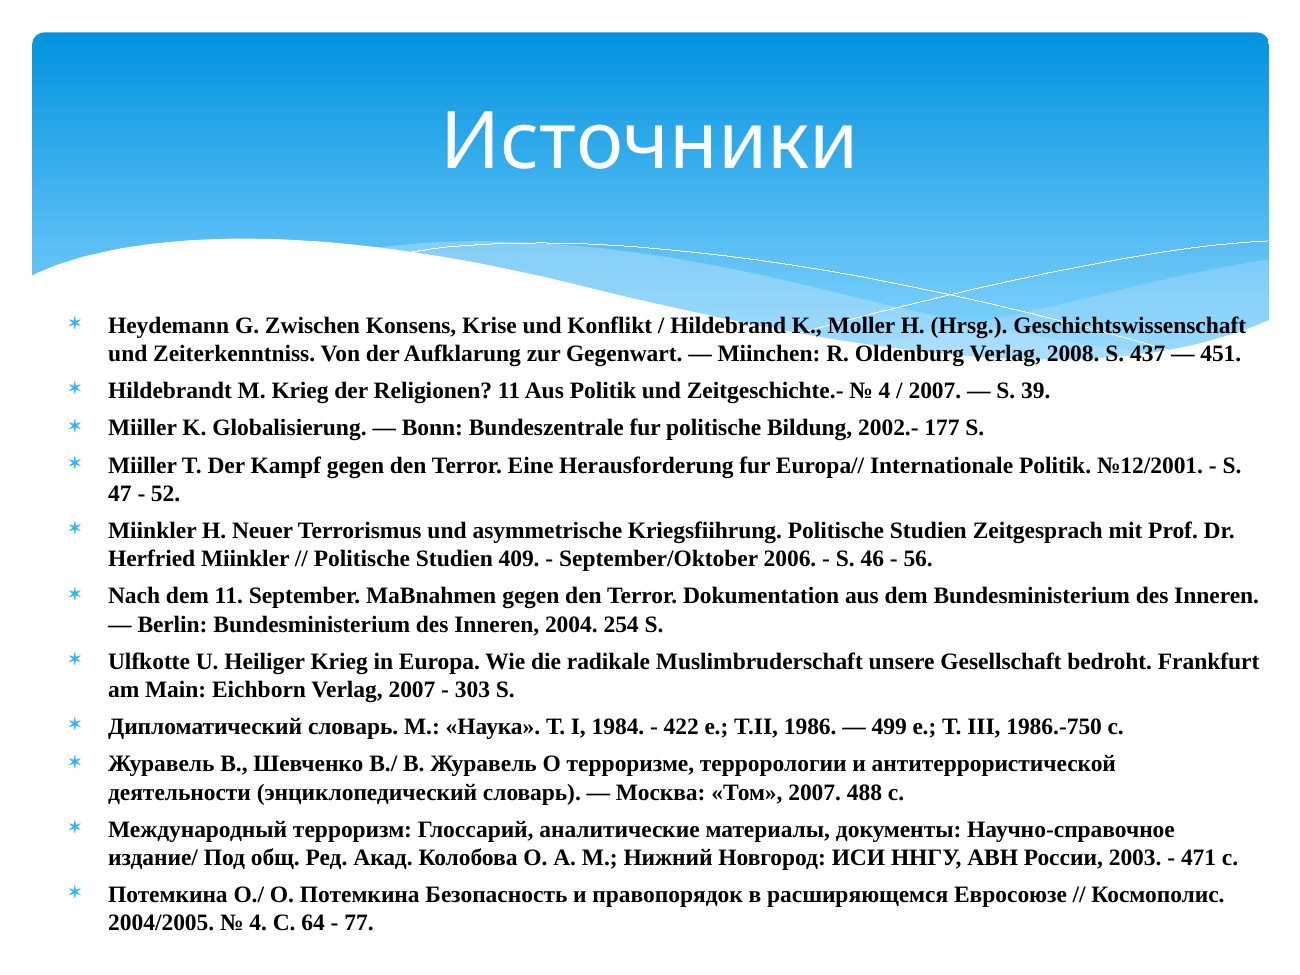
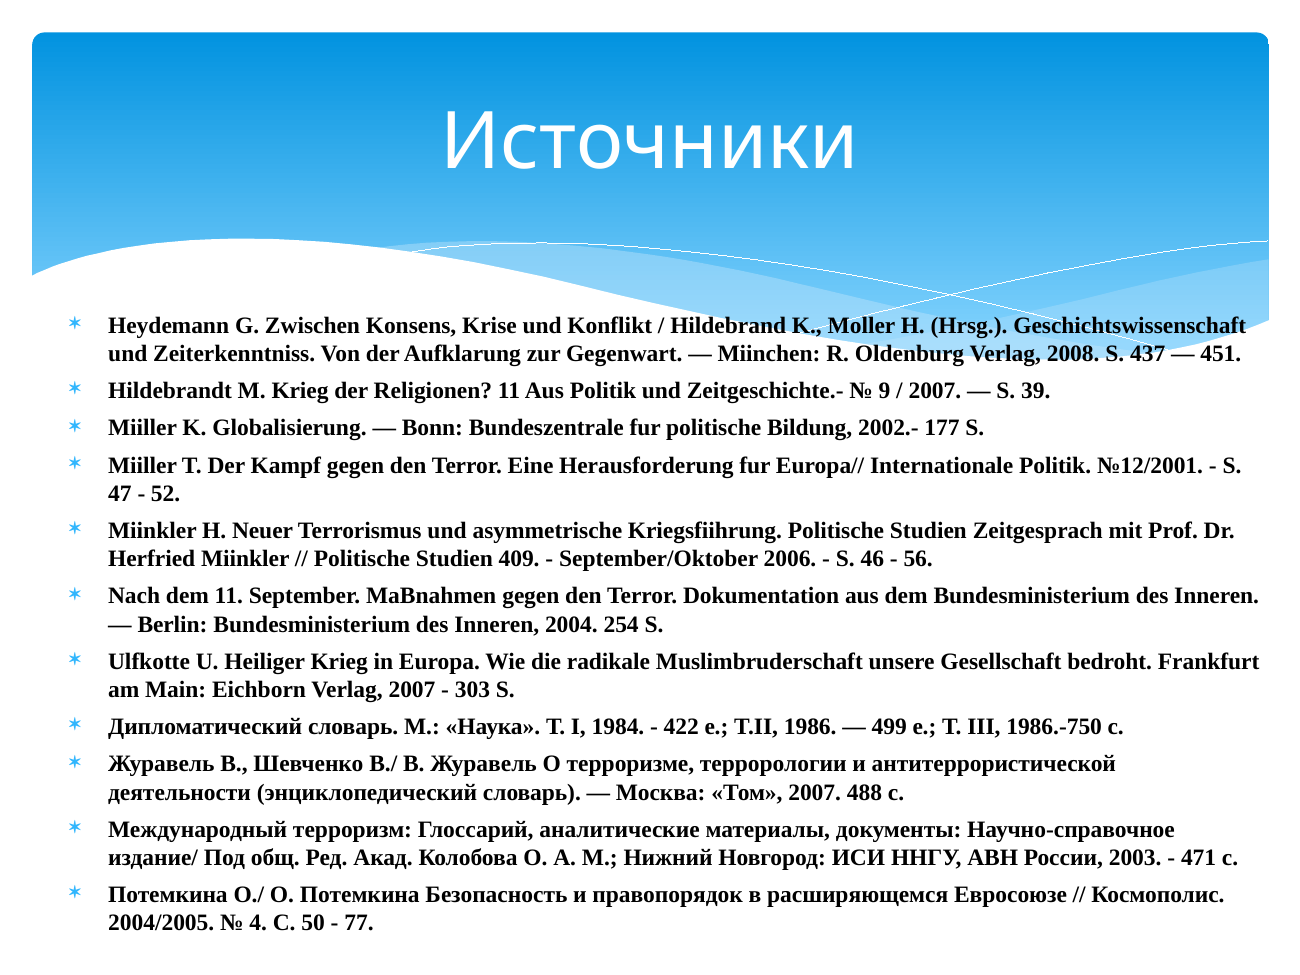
4 at (885, 391): 4 -> 9
64: 64 -> 50
